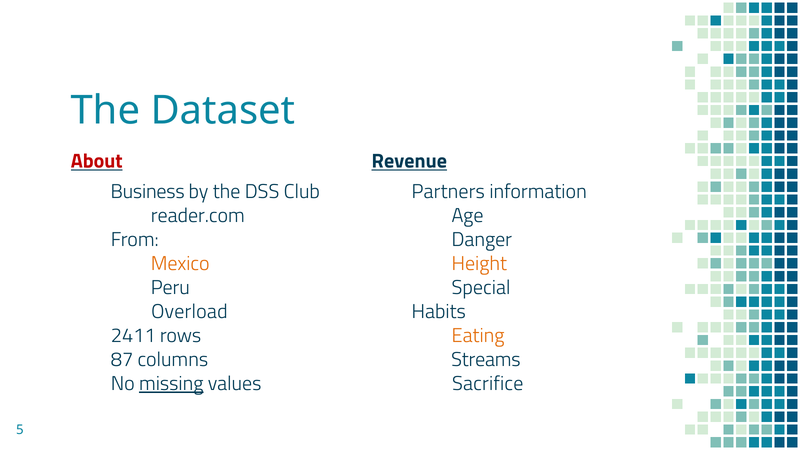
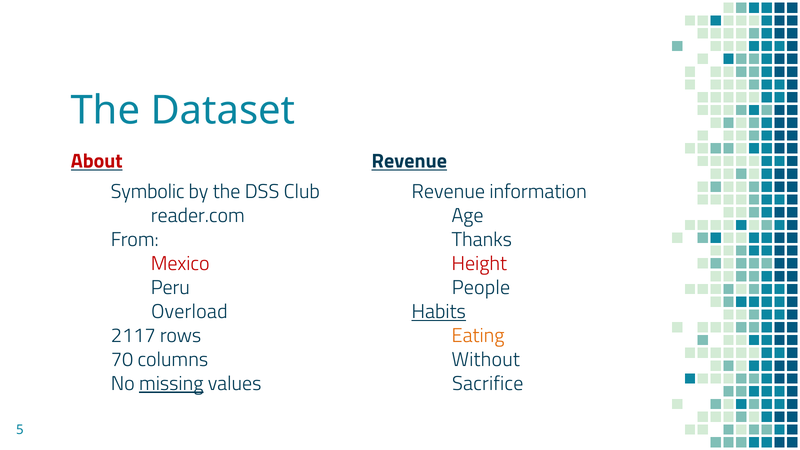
Business: Business -> Symbolic
Partners at (448, 192): Partners -> Revenue
Danger: Danger -> Thanks
Mexico colour: orange -> red
Height colour: orange -> red
Special: Special -> People
Habits underline: none -> present
2411: 2411 -> 2117
87: 87 -> 70
Streams: Streams -> Without
